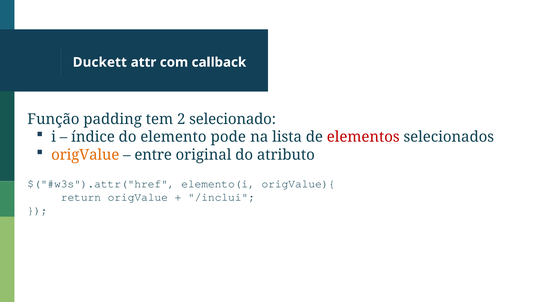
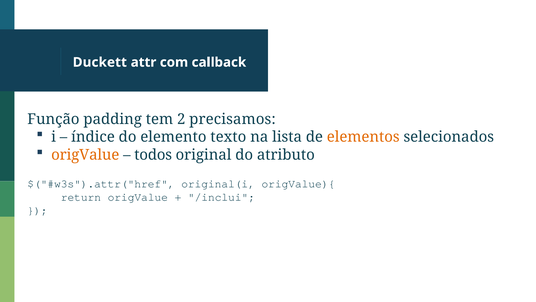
selecionado: selecionado -> precisamos
pode: pode -> texto
elementos colour: red -> orange
entre: entre -> todos
elemento(i: elemento(i -> original(i
